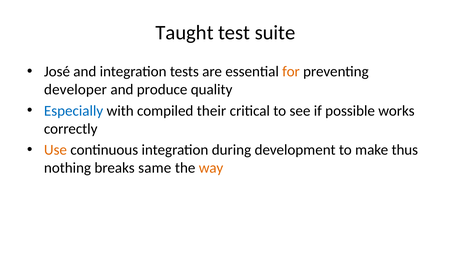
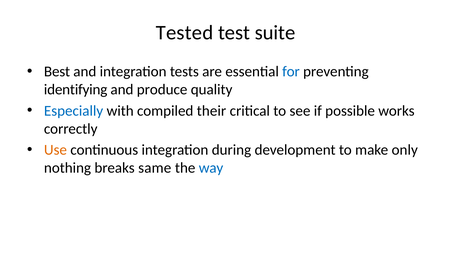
Taught: Taught -> Tested
José: José -> Best
for colour: orange -> blue
developer: developer -> identifying
thus: thus -> only
way colour: orange -> blue
